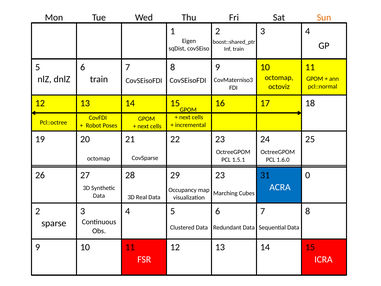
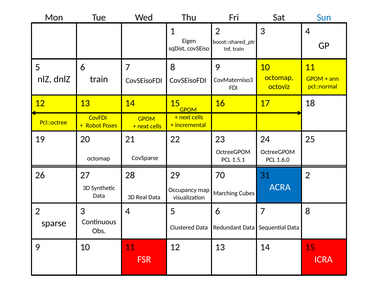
Sun colour: orange -> blue
29 23: 23 -> 70
31 0: 0 -> 2
